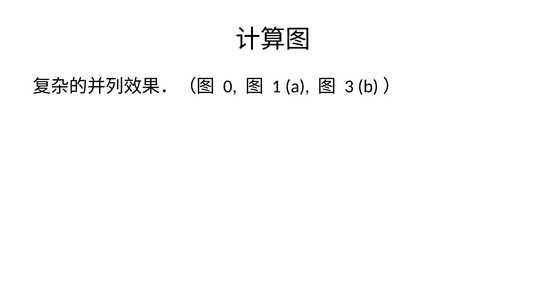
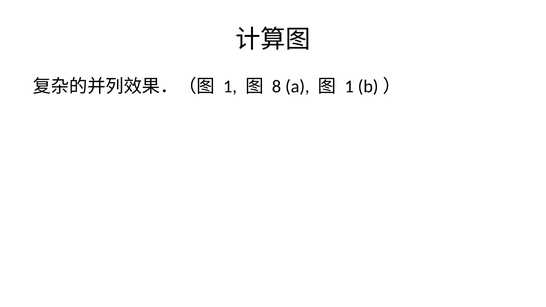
0 at (230, 87): 0 -> 1
1: 1 -> 8
3 at (349, 87): 3 -> 1
